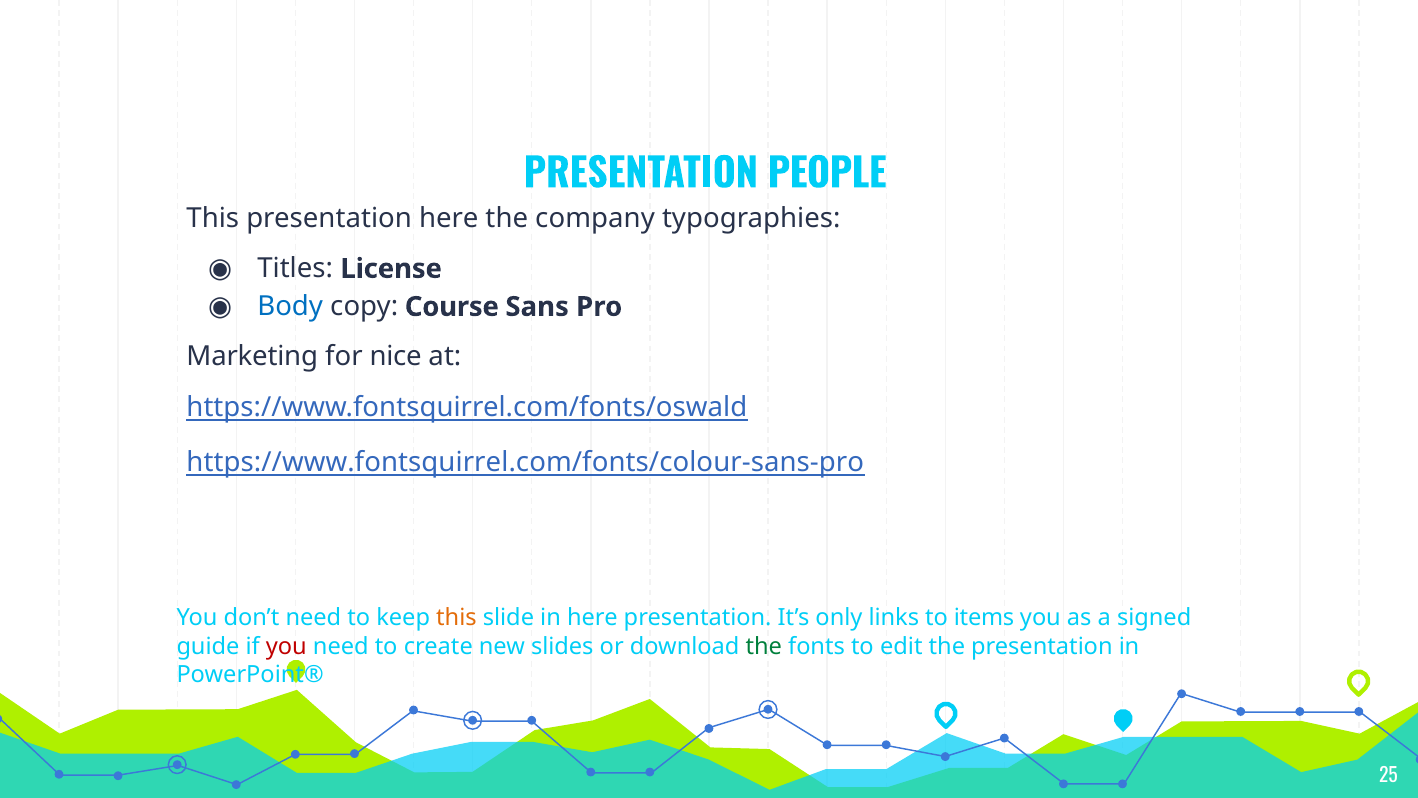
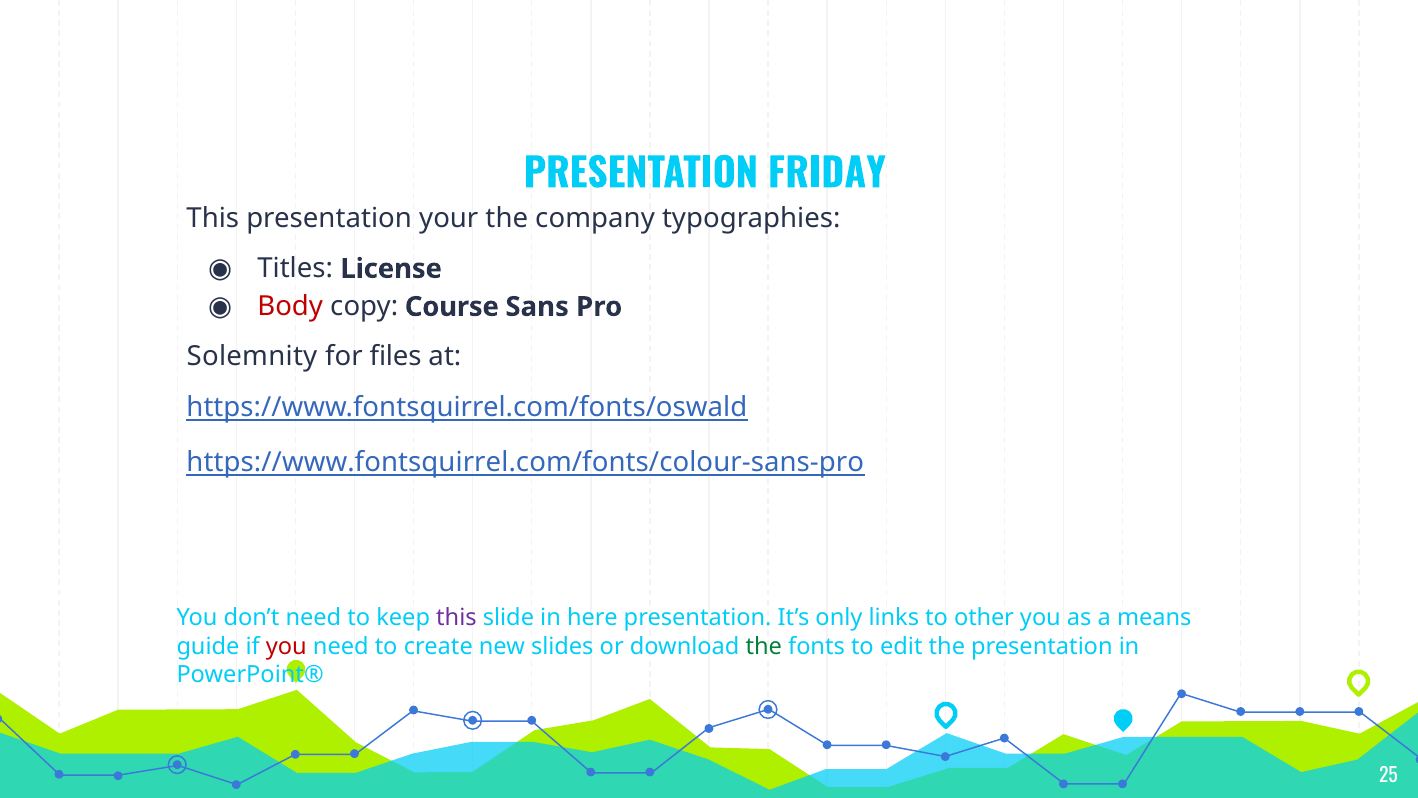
PEOPLE: PEOPLE -> FRIDAY
presentation here: here -> your
Body colour: blue -> red
Marketing: Marketing -> Solemnity
nice: nice -> files
this at (456, 618) colour: orange -> purple
items: items -> other
signed: signed -> means
